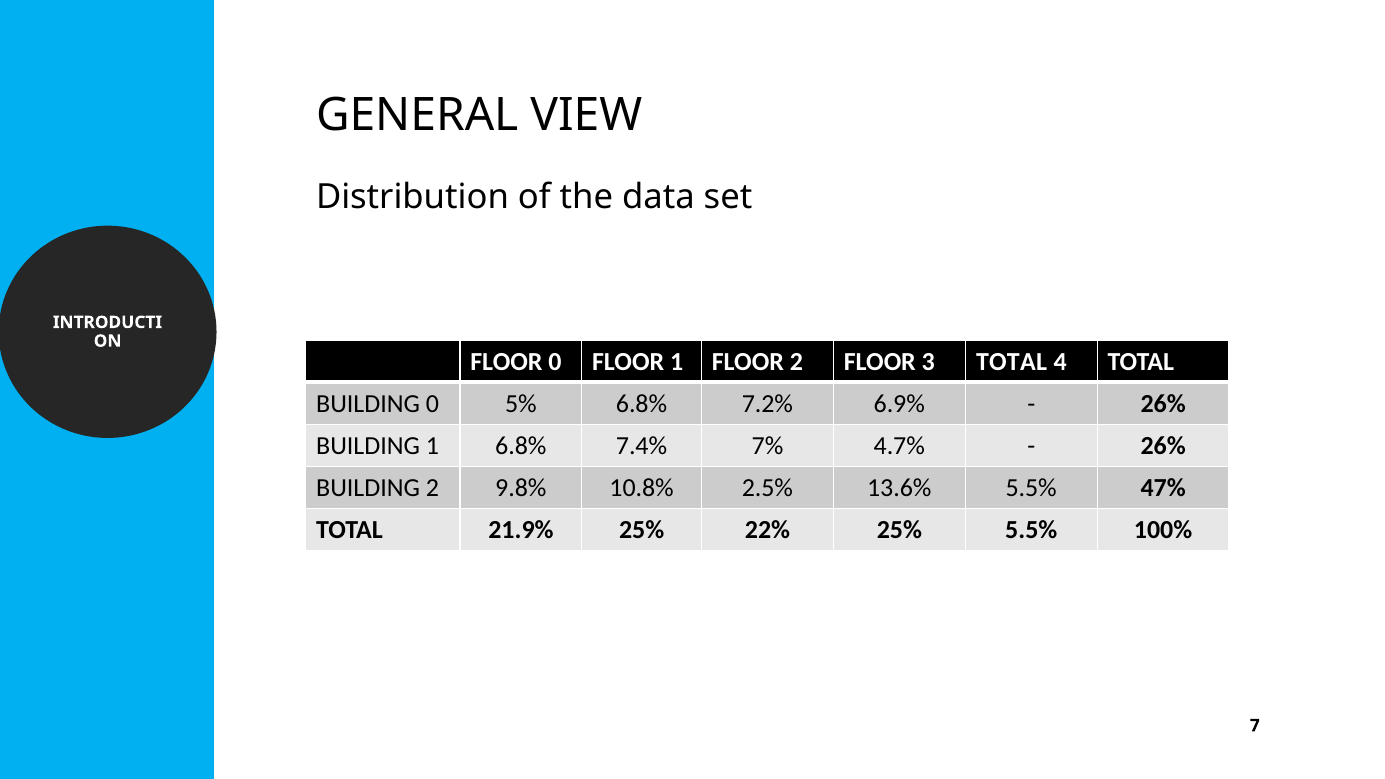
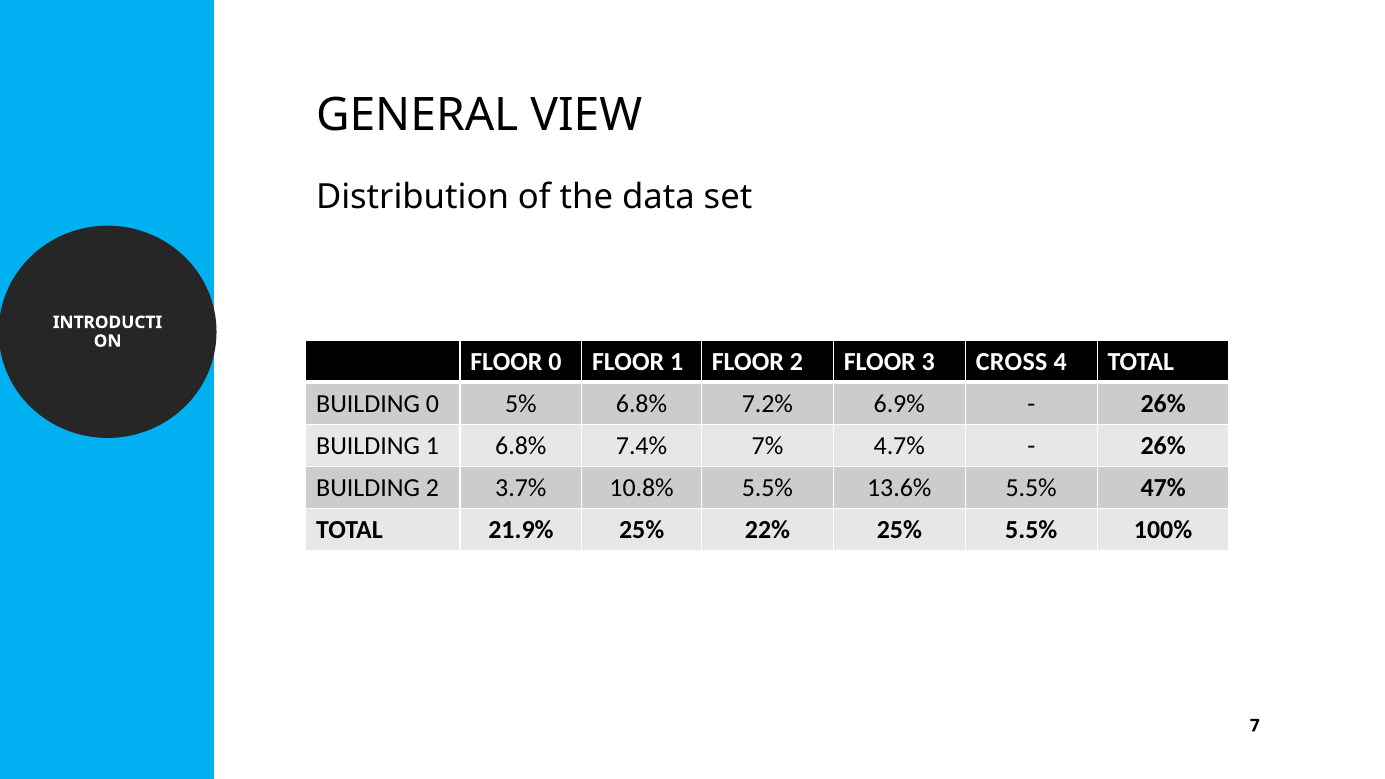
3 TOTAL: TOTAL -> CROSS
9.8%: 9.8% -> 3.7%
10.8% 2.5%: 2.5% -> 5.5%
